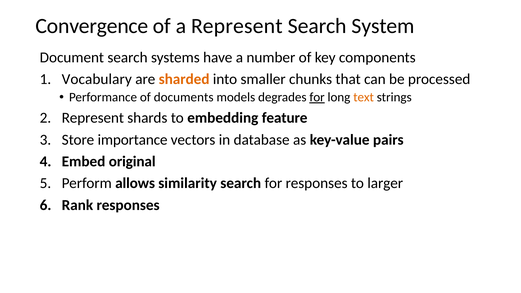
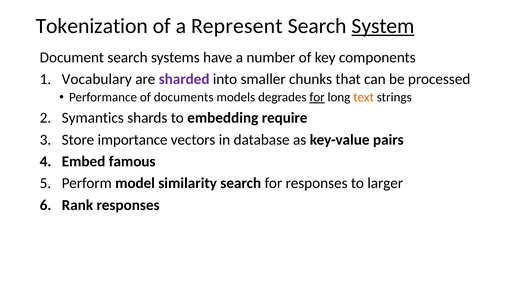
Convergence: Convergence -> Tokenization
System underline: none -> present
sharded colour: orange -> purple
Represent at (93, 118): Represent -> Symantics
feature: feature -> require
original: original -> famous
allows: allows -> model
